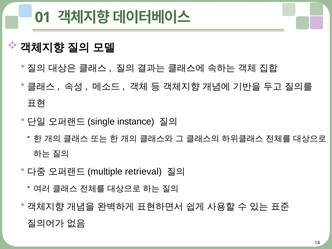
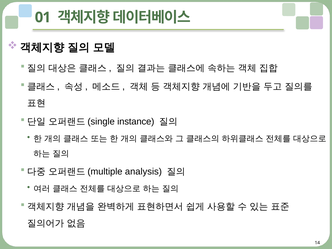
retrieval: retrieval -> analysis
